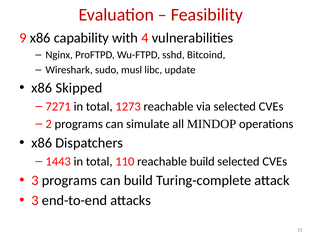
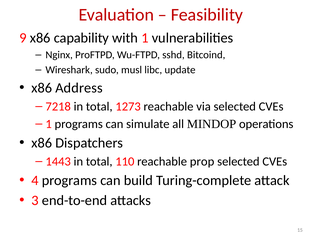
with 4: 4 -> 1
Skipped: Skipped -> Address
7271: 7271 -> 7218
2 at (49, 124): 2 -> 1
reachable build: build -> prop
3 at (35, 181): 3 -> 4
